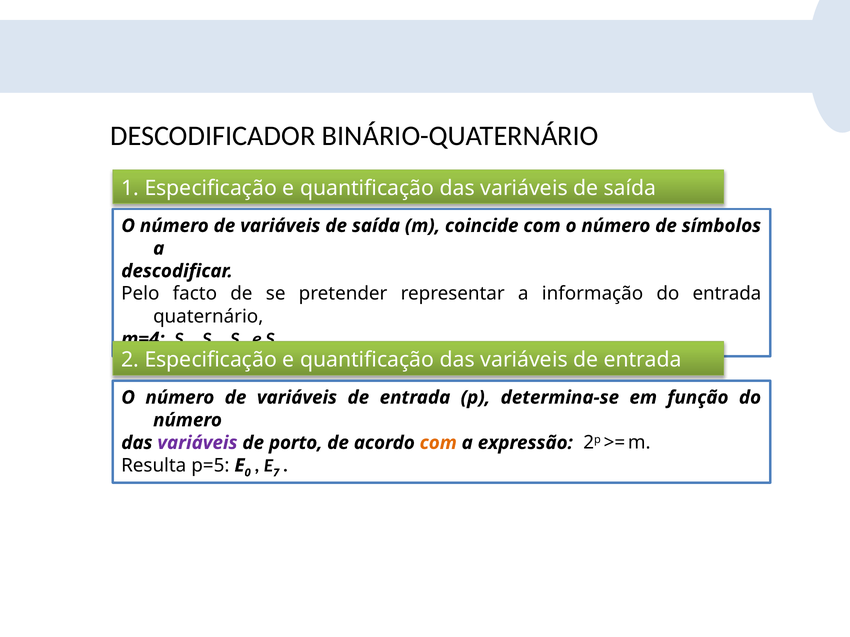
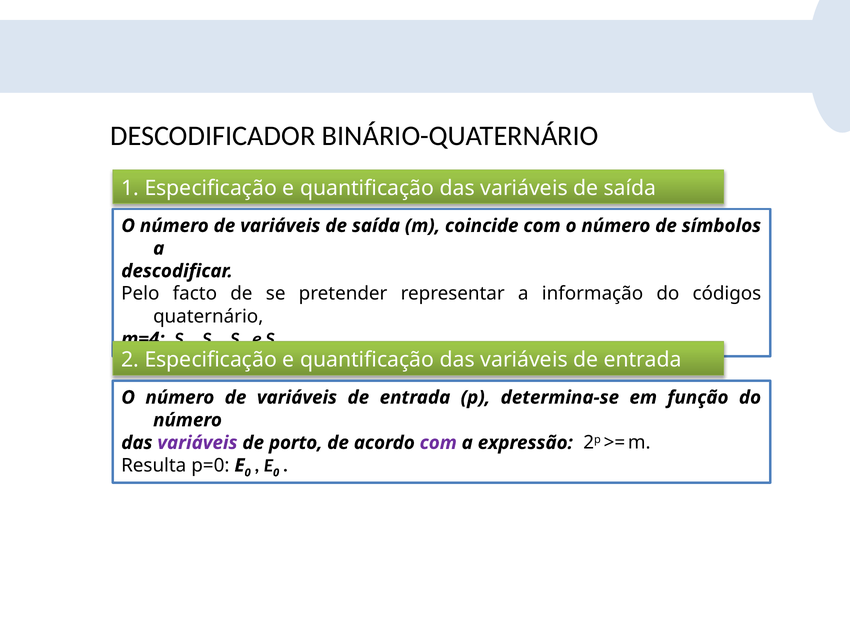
do entrada: entrada -> códigos
com at (438, 443) colour: orange -> purple
p=5: p=5 -> p=0
7 at (276, 473): 7 -> 0
